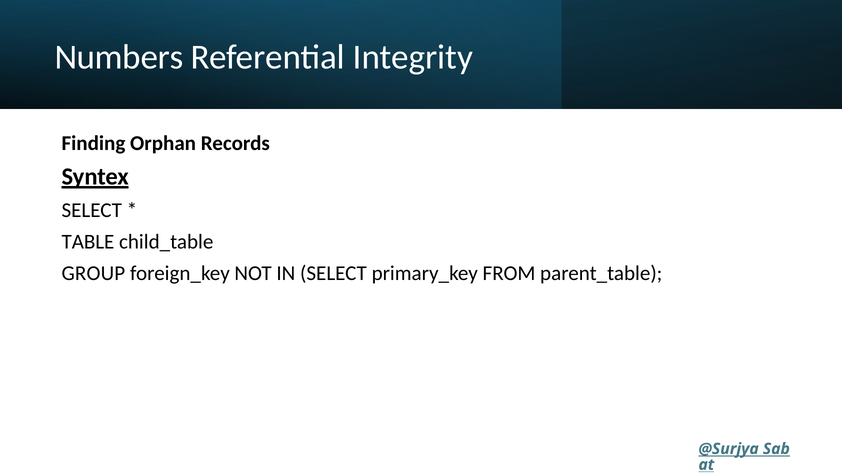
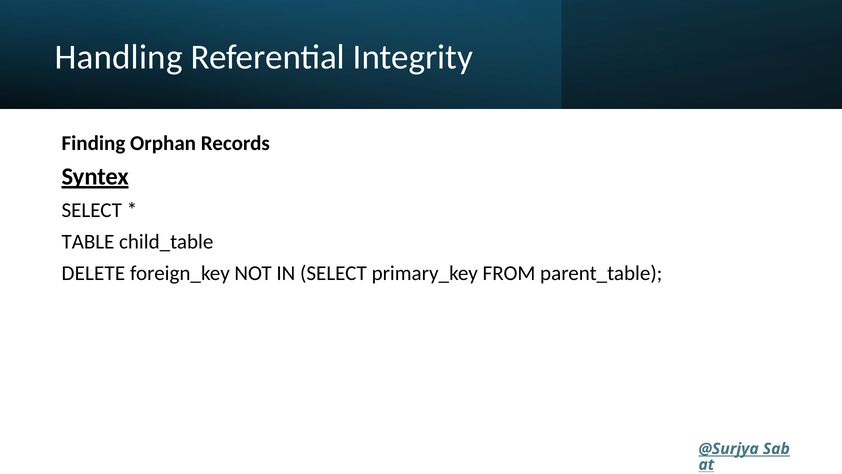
Numbers: Numbers -> Handling
GROUP: GROUP -> DELETE
